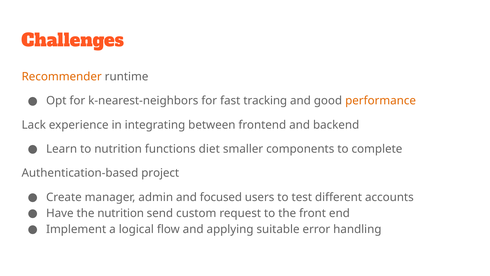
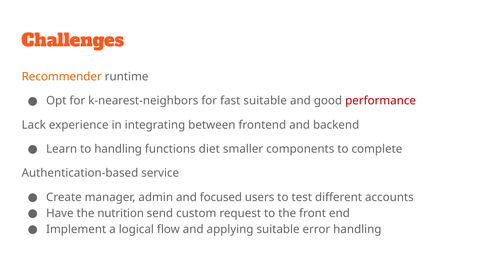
fast tracking: tracking -> suitable
performance colour: orange -> red
to nutrition: nutrition -> handling
project: project -> service
